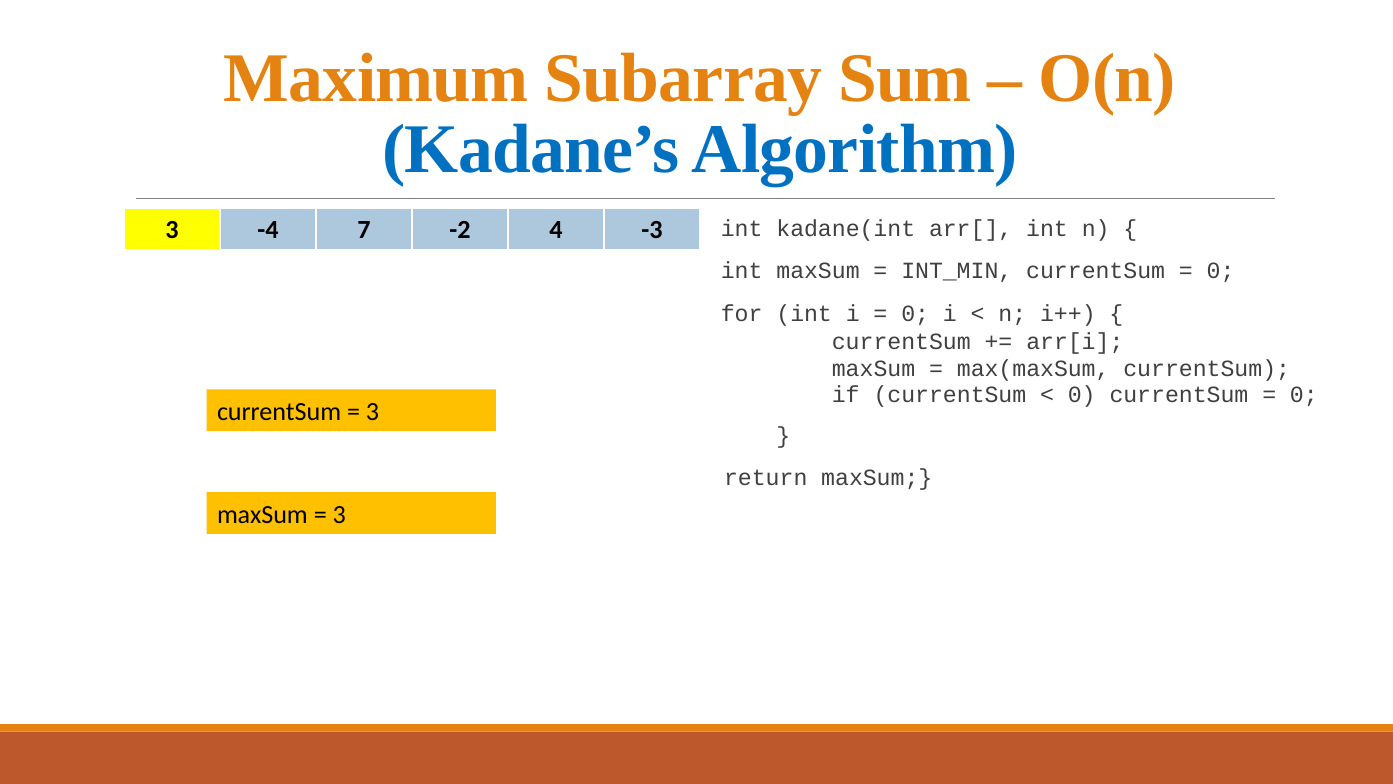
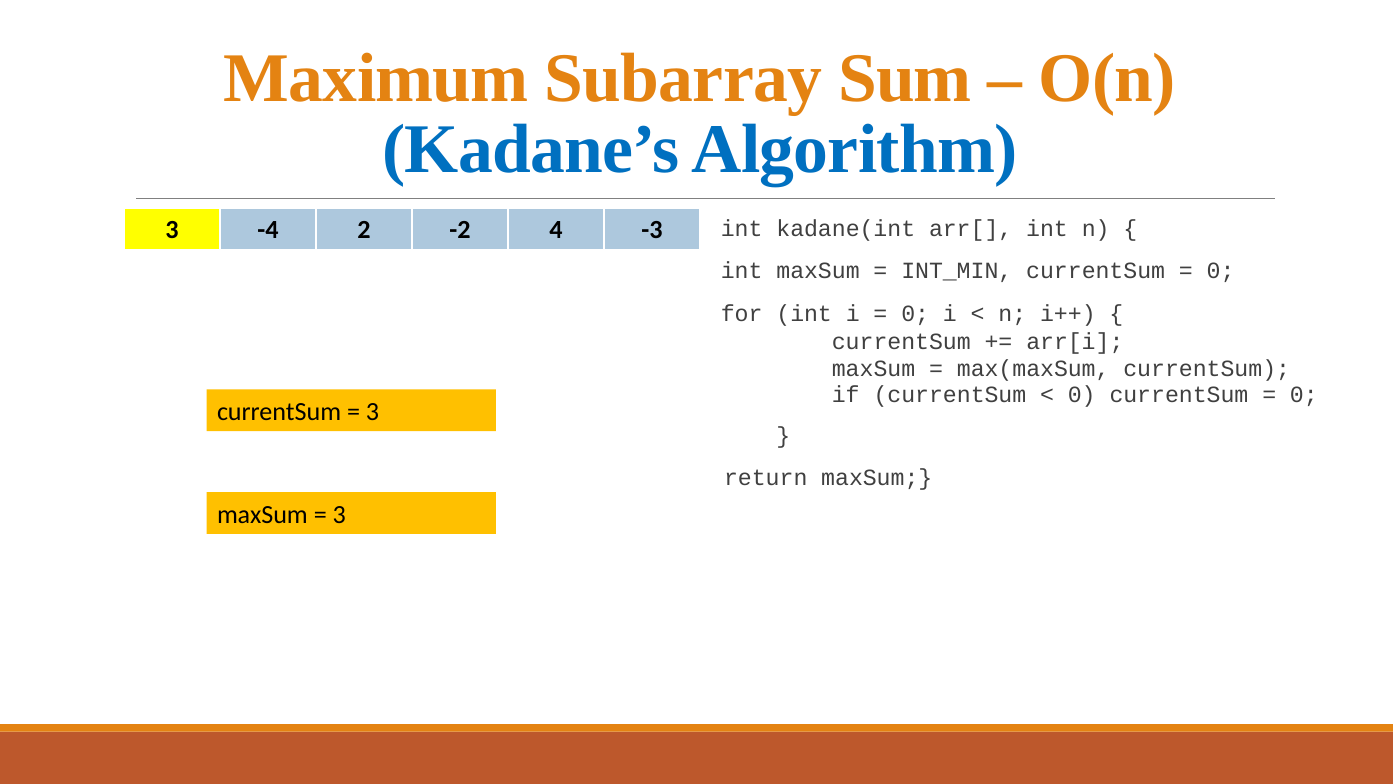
7: 7 -> 2
